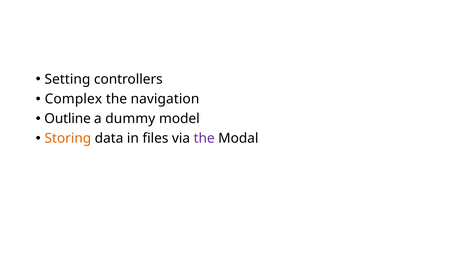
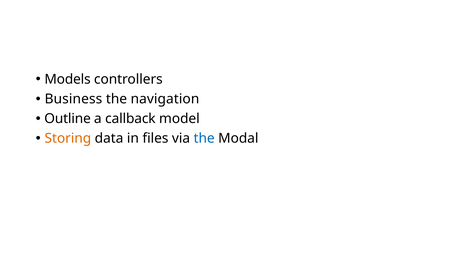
Setting: Setting -> Models
Complex: Complex -> Business
dummy: dummy -> callback
the at (204, 138) colour: purple -> blue
